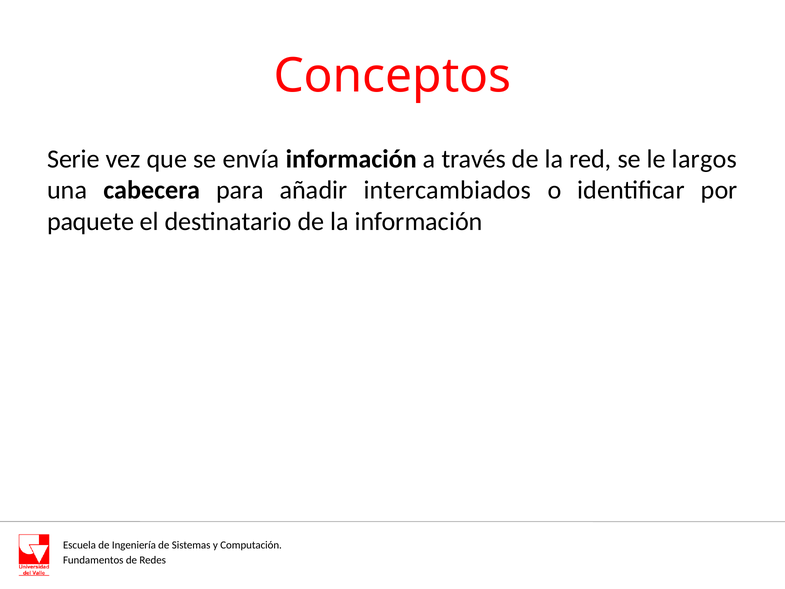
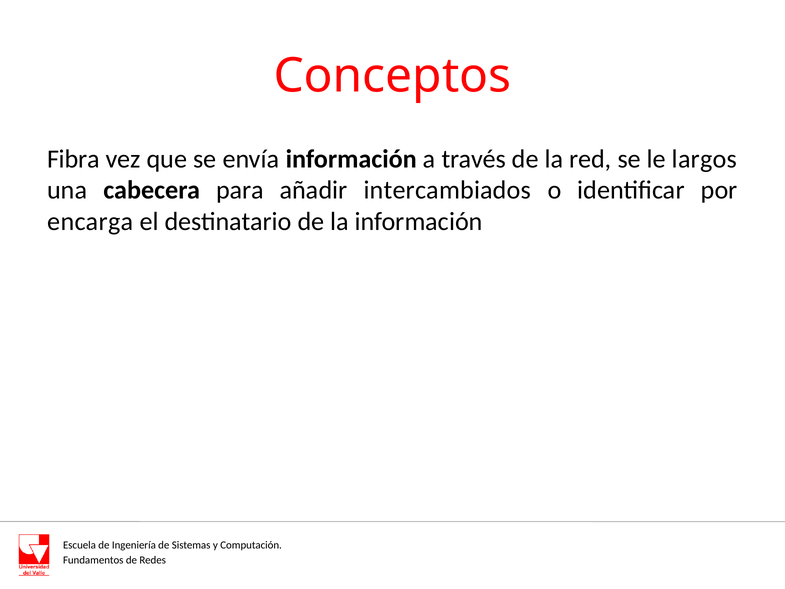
Serie: Serie -> Fibra
paquete: paquete -> encarga
